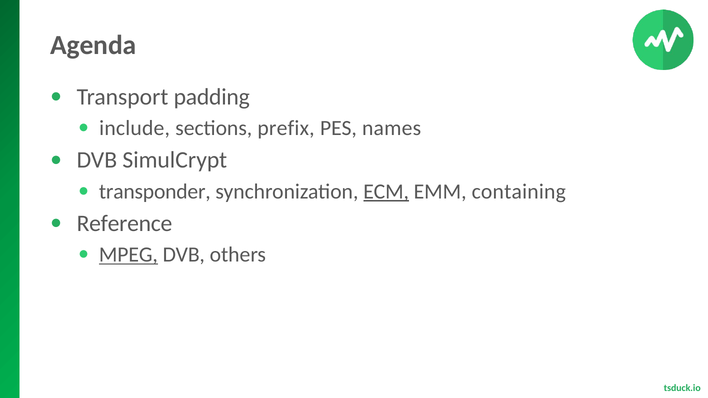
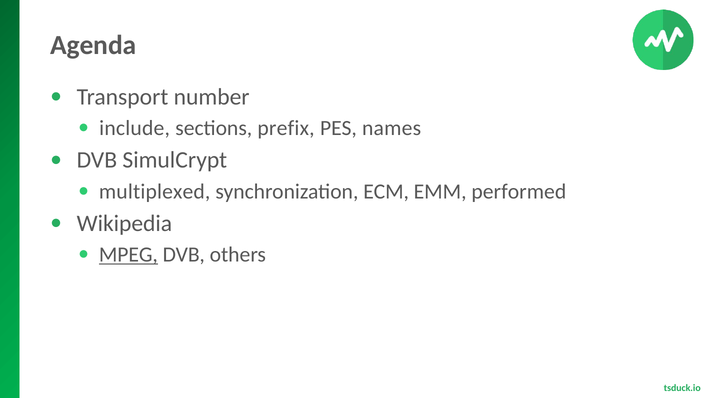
padding: padding -> number
transponder: transponder -> multiplexed
ECM underline: present -> none
containing: containing -> performed
Reference: Reference -> Wikipedia
